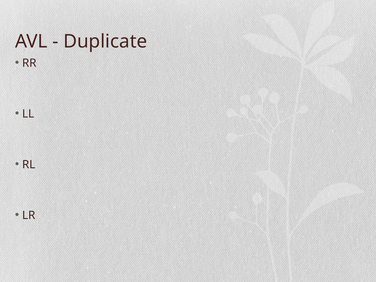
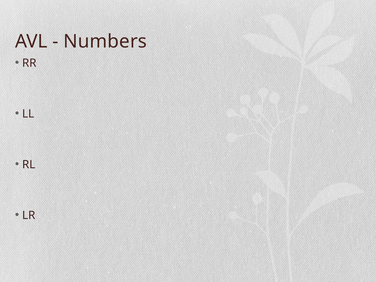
Duplicate: Duplicate -> Numbers
